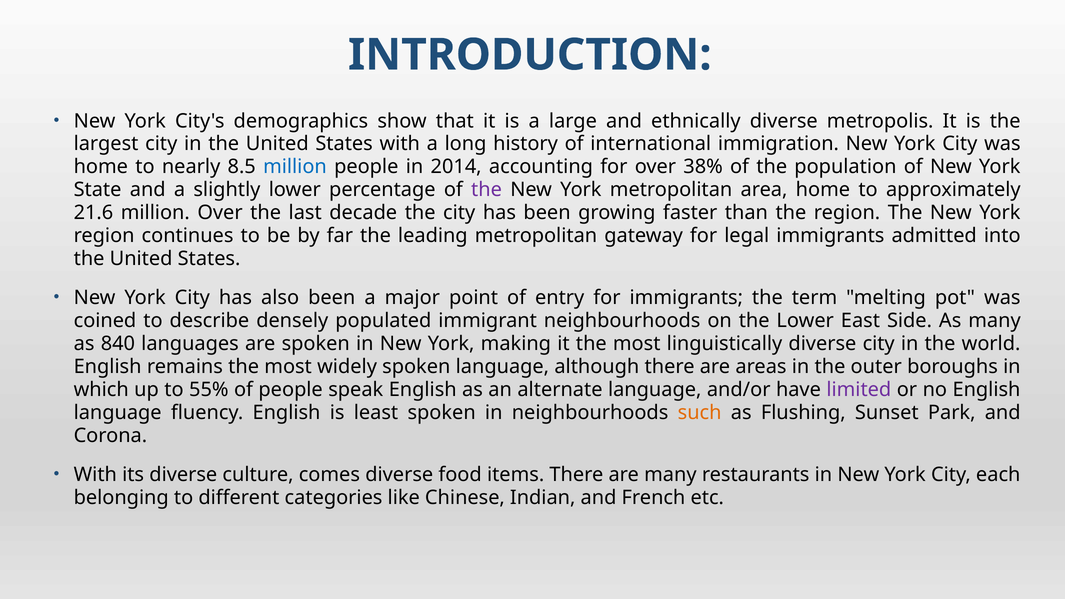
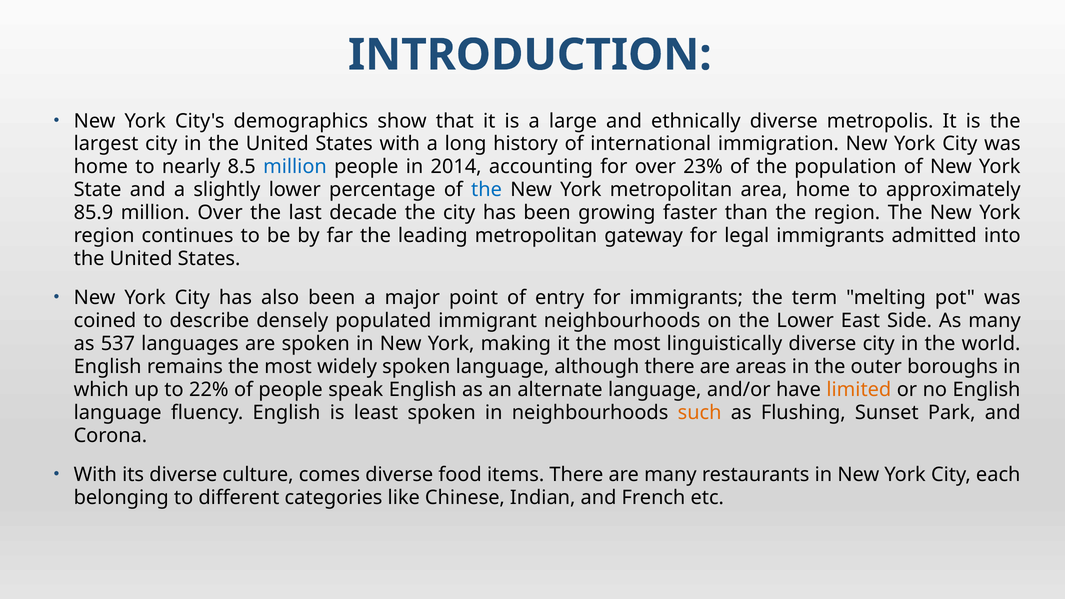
38%: 38% -> 23%
the at (487, 190) colour: purple -> blue
21.6: 21.6 -> 85.9
840: 840 -> 537
55%: 55% -> 22%
limited colour: purple -> orange
